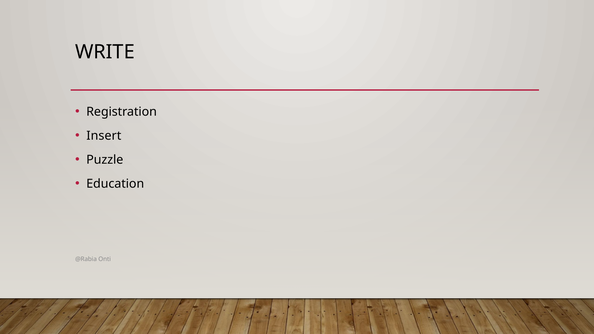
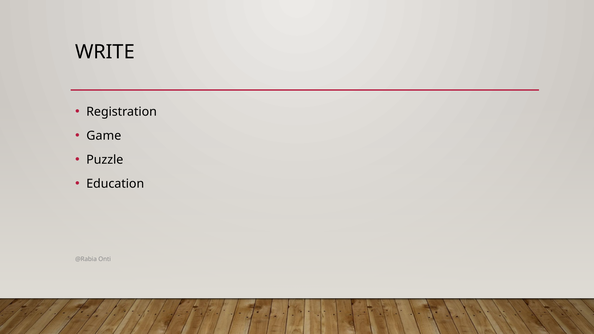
Insert: Insert -> Game
